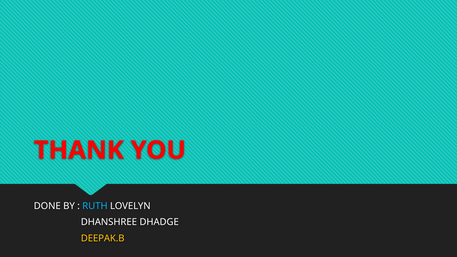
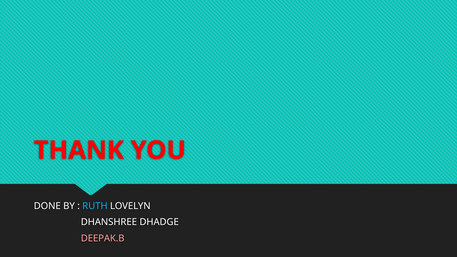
DEEPAK.B colour: yellow -> pink
